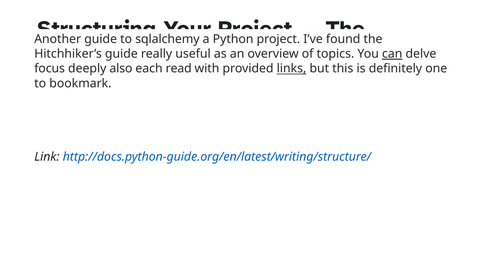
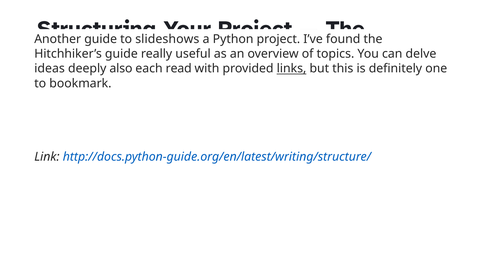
sqlalchemy: sqlalchemy -> slideshows
can underline: present -> none
focus: focus -> ideas
